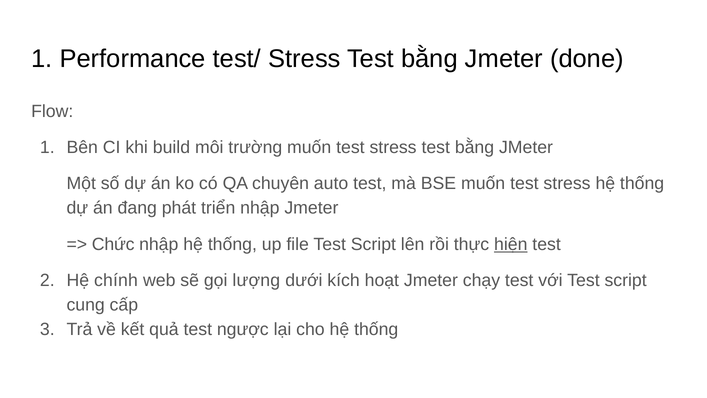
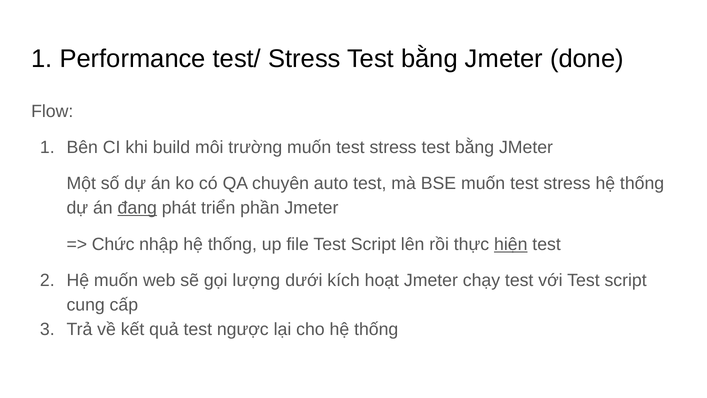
đang underline: none -> present
triển nhập: nhập -> phần
Hệ chính: chính -> muốn
